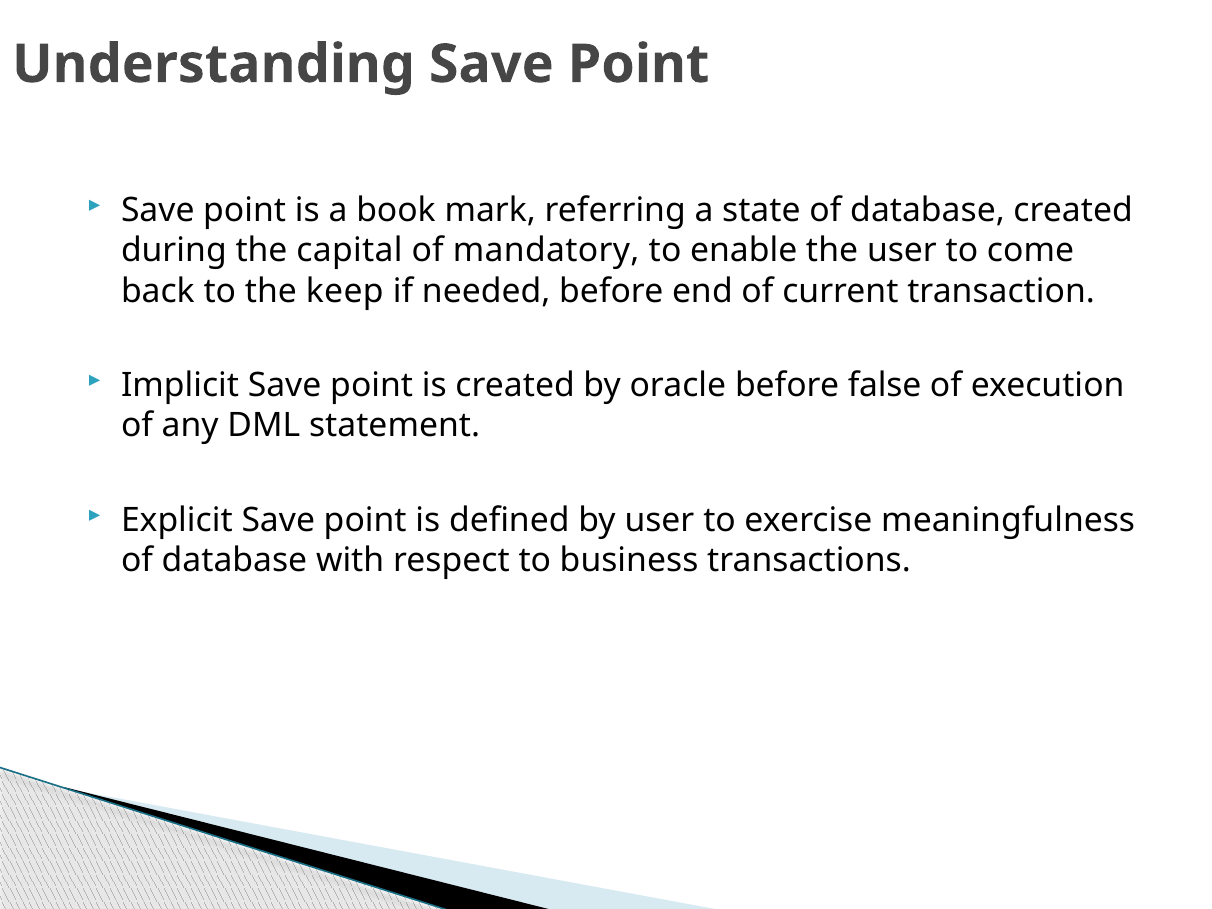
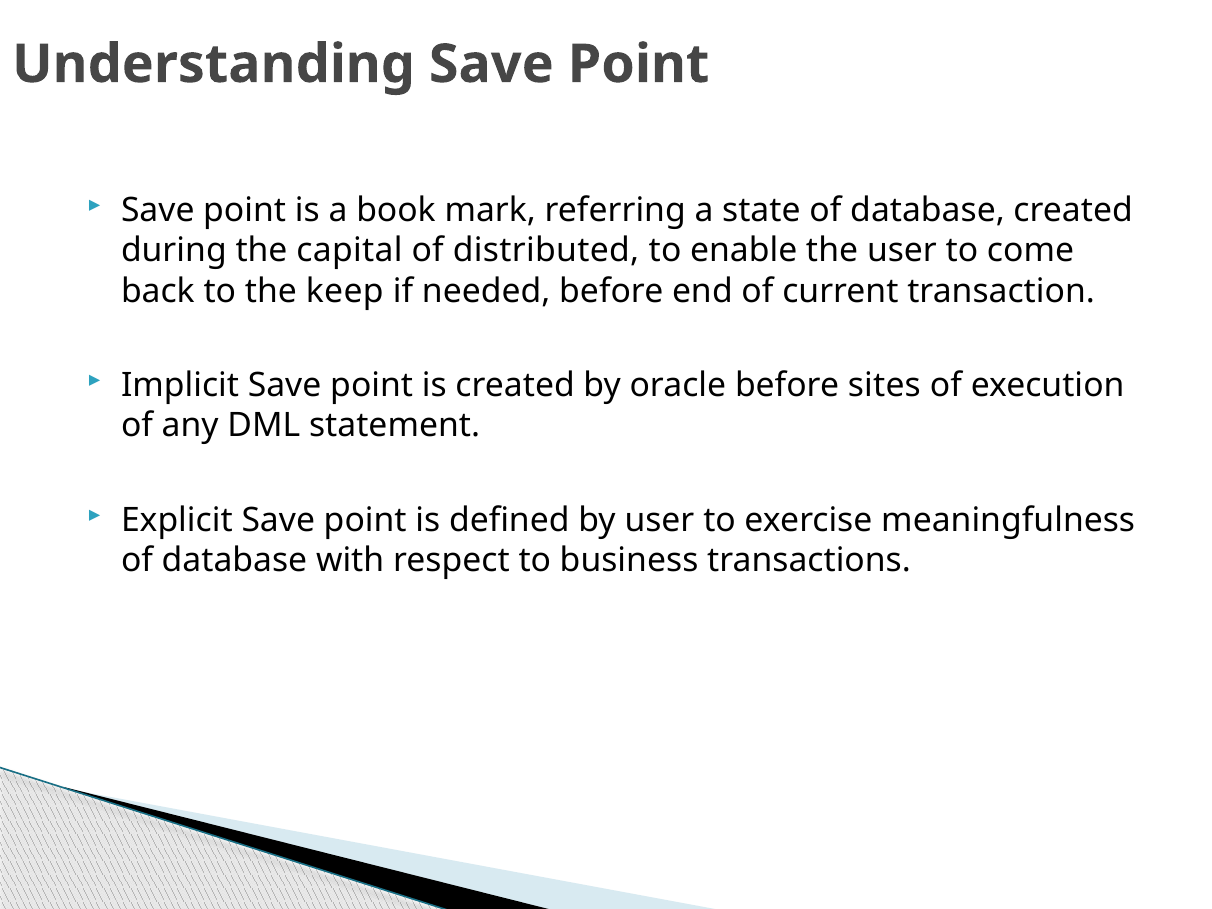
mandatory: mandatory -> distributed
false: false -> sites
